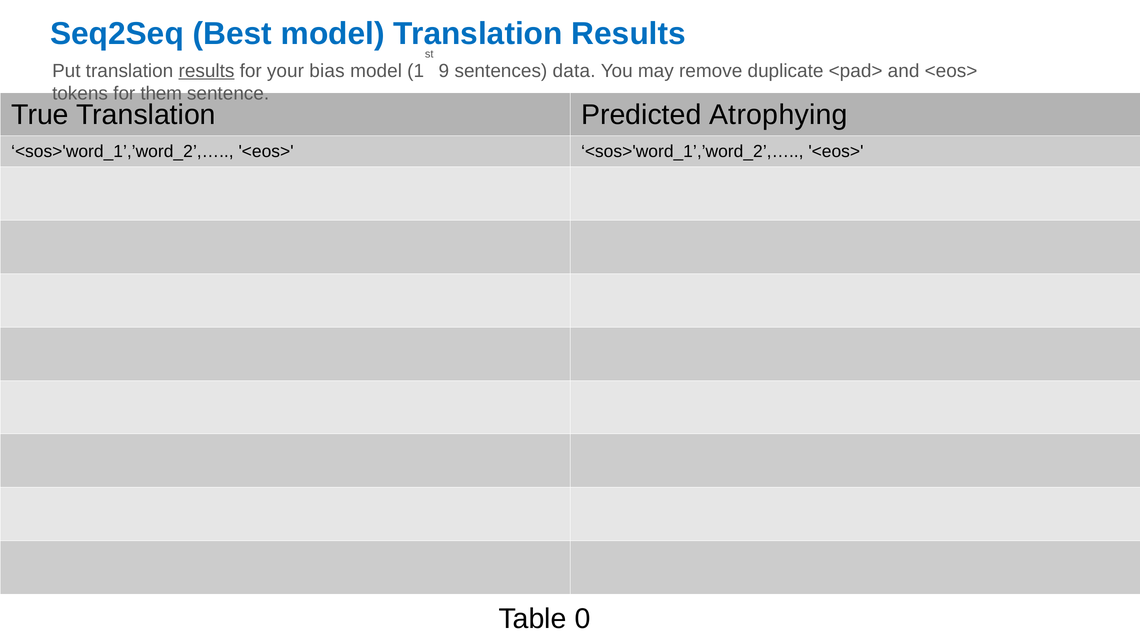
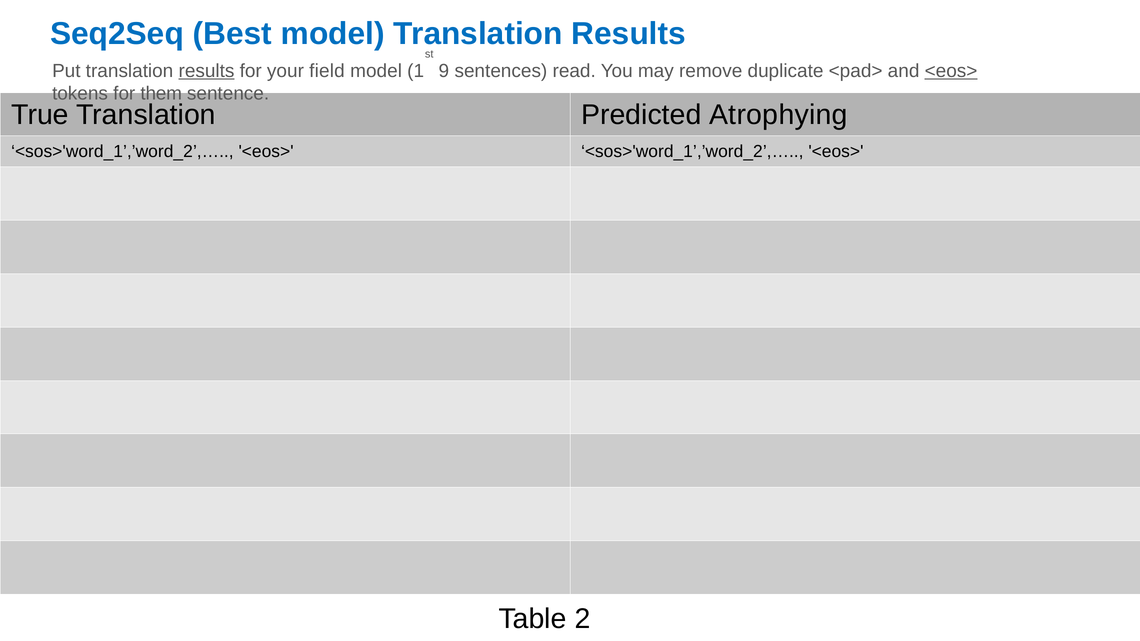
bias: bias -> field
data: data -> read
<eos> at (951, 71) underline: none -> present
0: 0 -> 2
